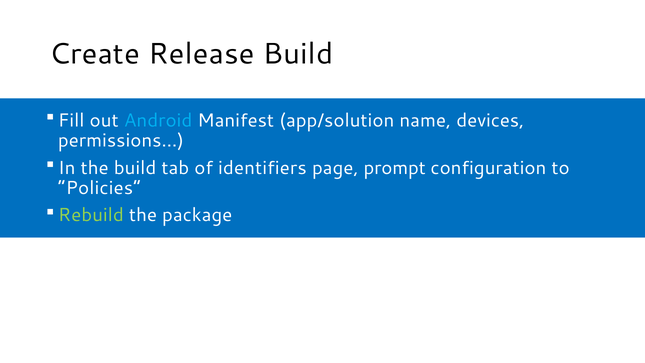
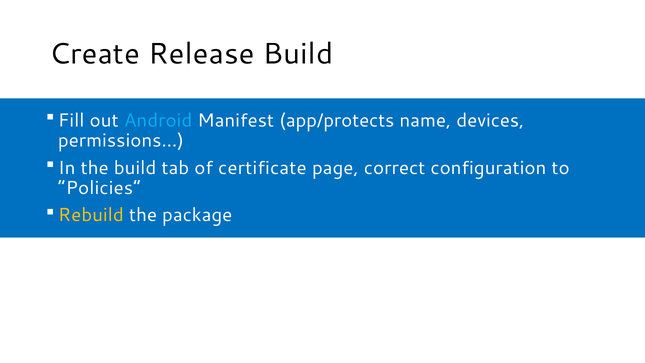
app/solution: app/solution -> app/protects
identifiers: identifiers -> certificate
prompt: prompt -> correct
Rebuild colour: light green -> yellow
